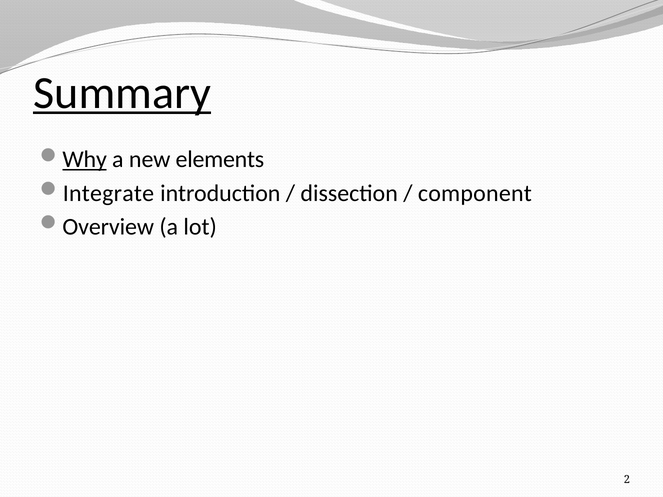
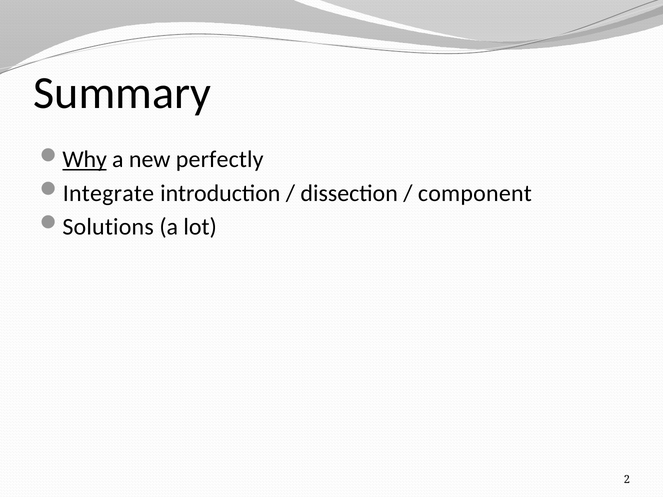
Summary underline: present -> none
elements: elements -> perfectly
Overview: Overview -> Solutions
